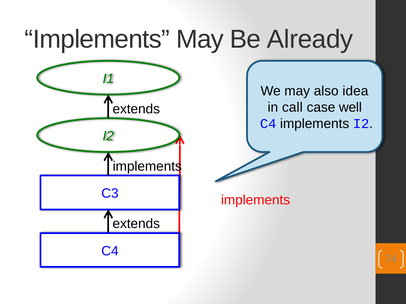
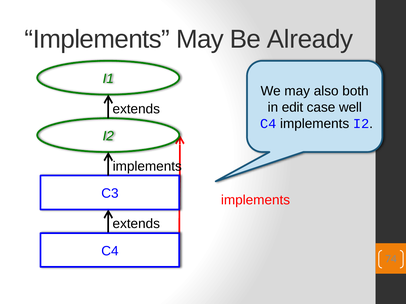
idea: idea -> both
call: call -> edit
